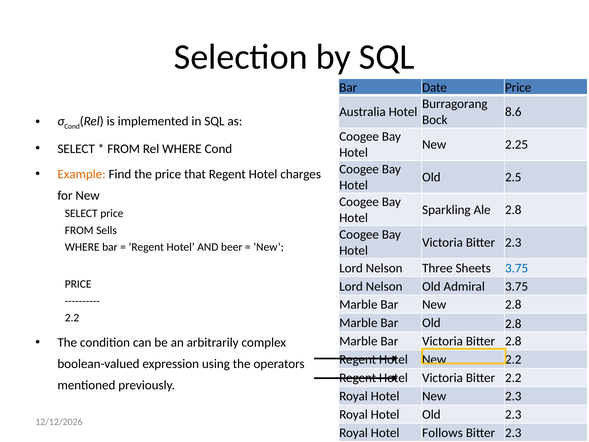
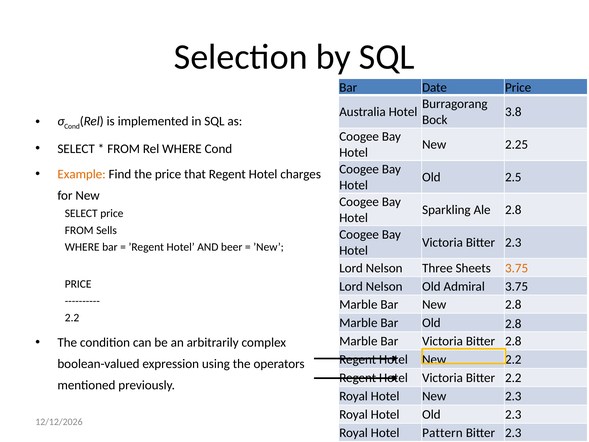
8.6: 8.6 -> 3.8
3.75 at (517, 268) colour: blue -> orange
Follows: Follows -> Pattern
